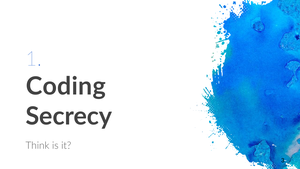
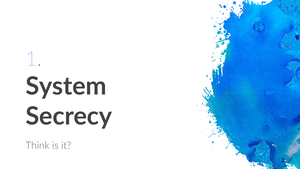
Coding: Coding -> System
